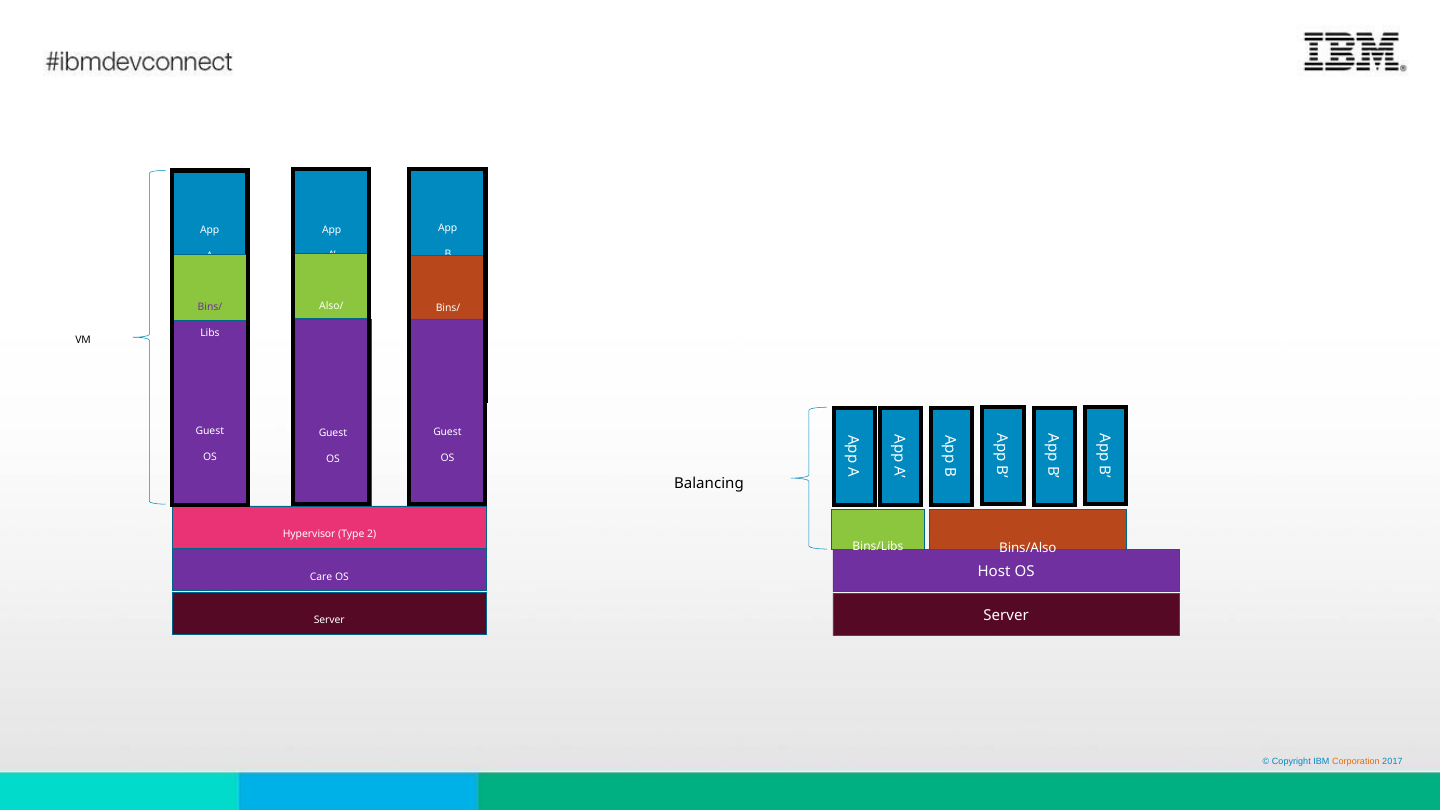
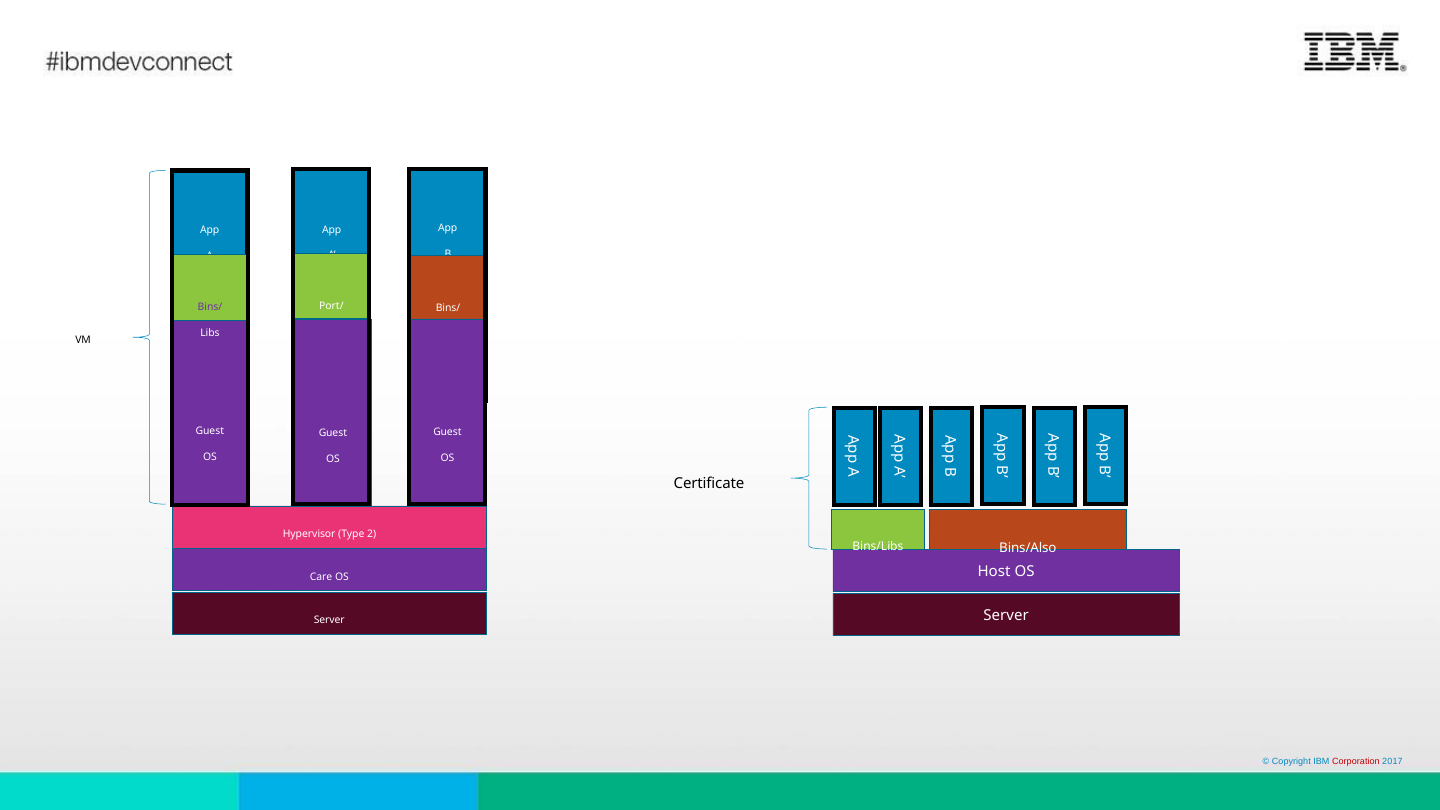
Also/: Also/ -> Port/
Balancing: Balancing -> Certificate
Corporation colour: orange -> red
